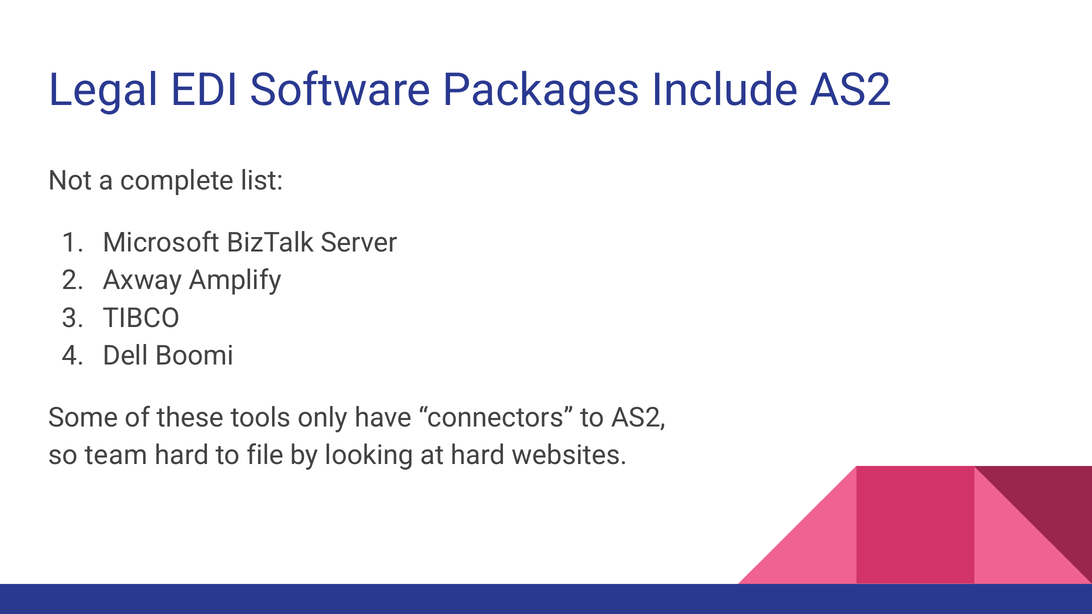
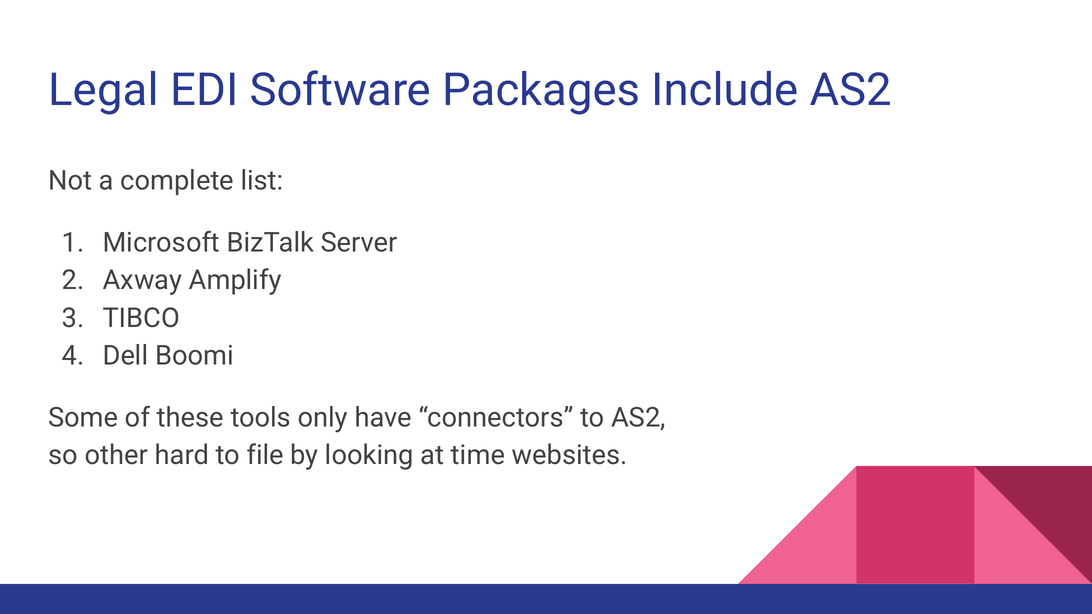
team: team -> other
at hard: hard -> time
